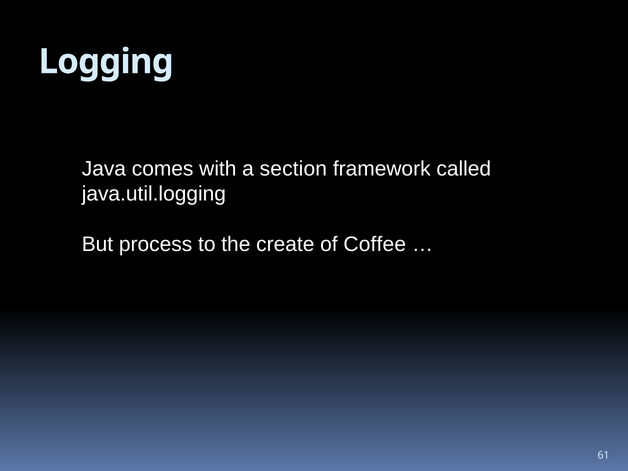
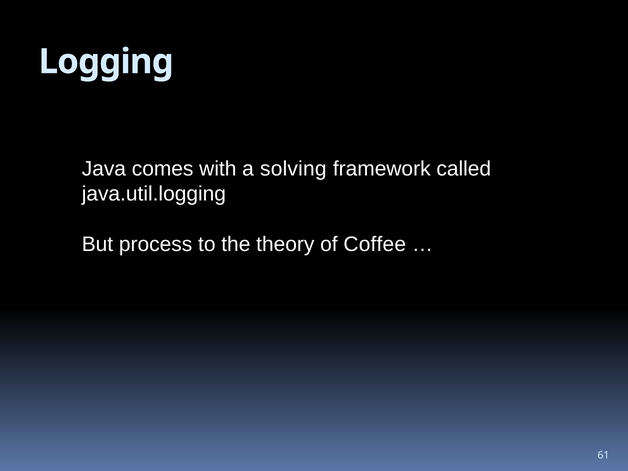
section: section -> solving
create: create -> theory
